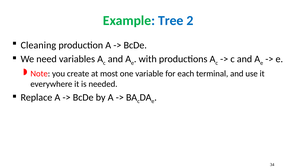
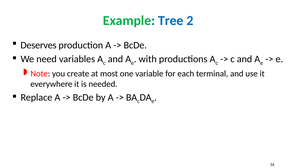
Cleaning: Cleaning -> Deserves
